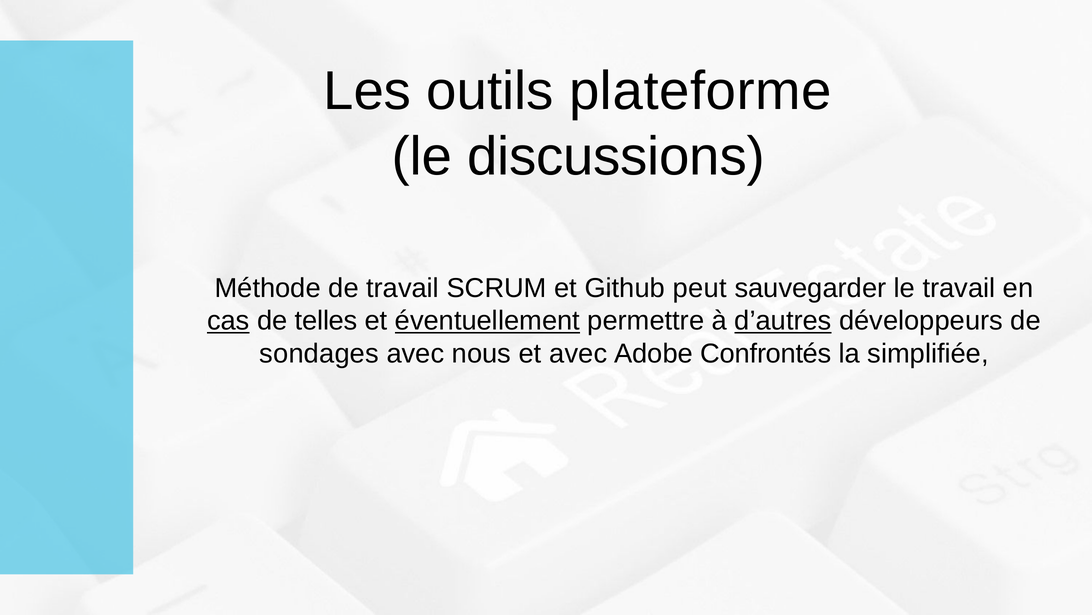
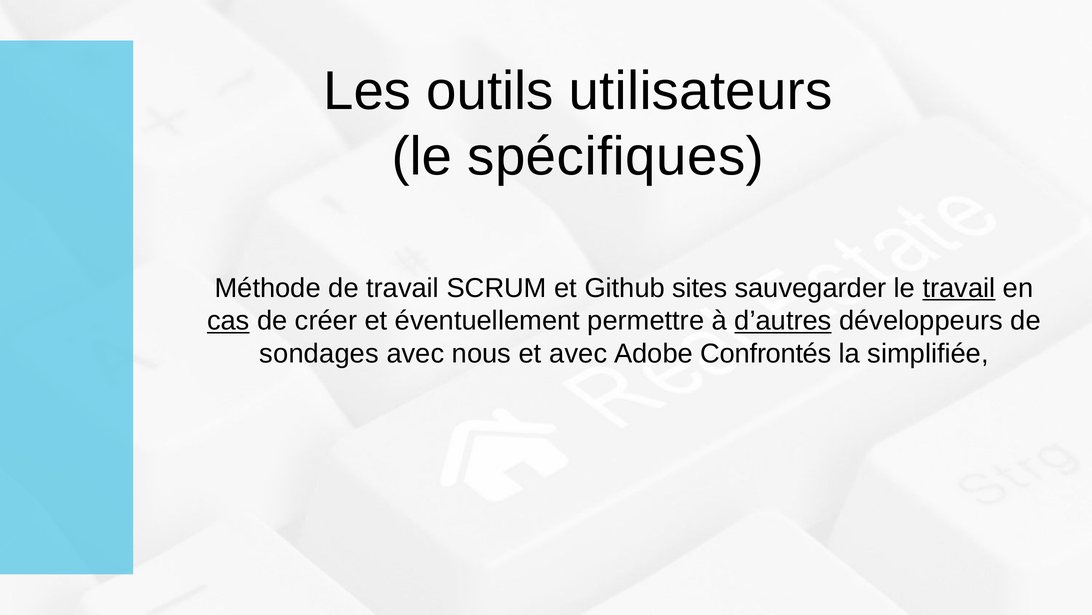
plateforme: plateforme -> utilisateurs
discussions: discussions -> spécifiques
peut: peut -> sites
travail at (959, 288) underline: none -> present
telles: telles -> créer
éventuellement underline: present -> none
